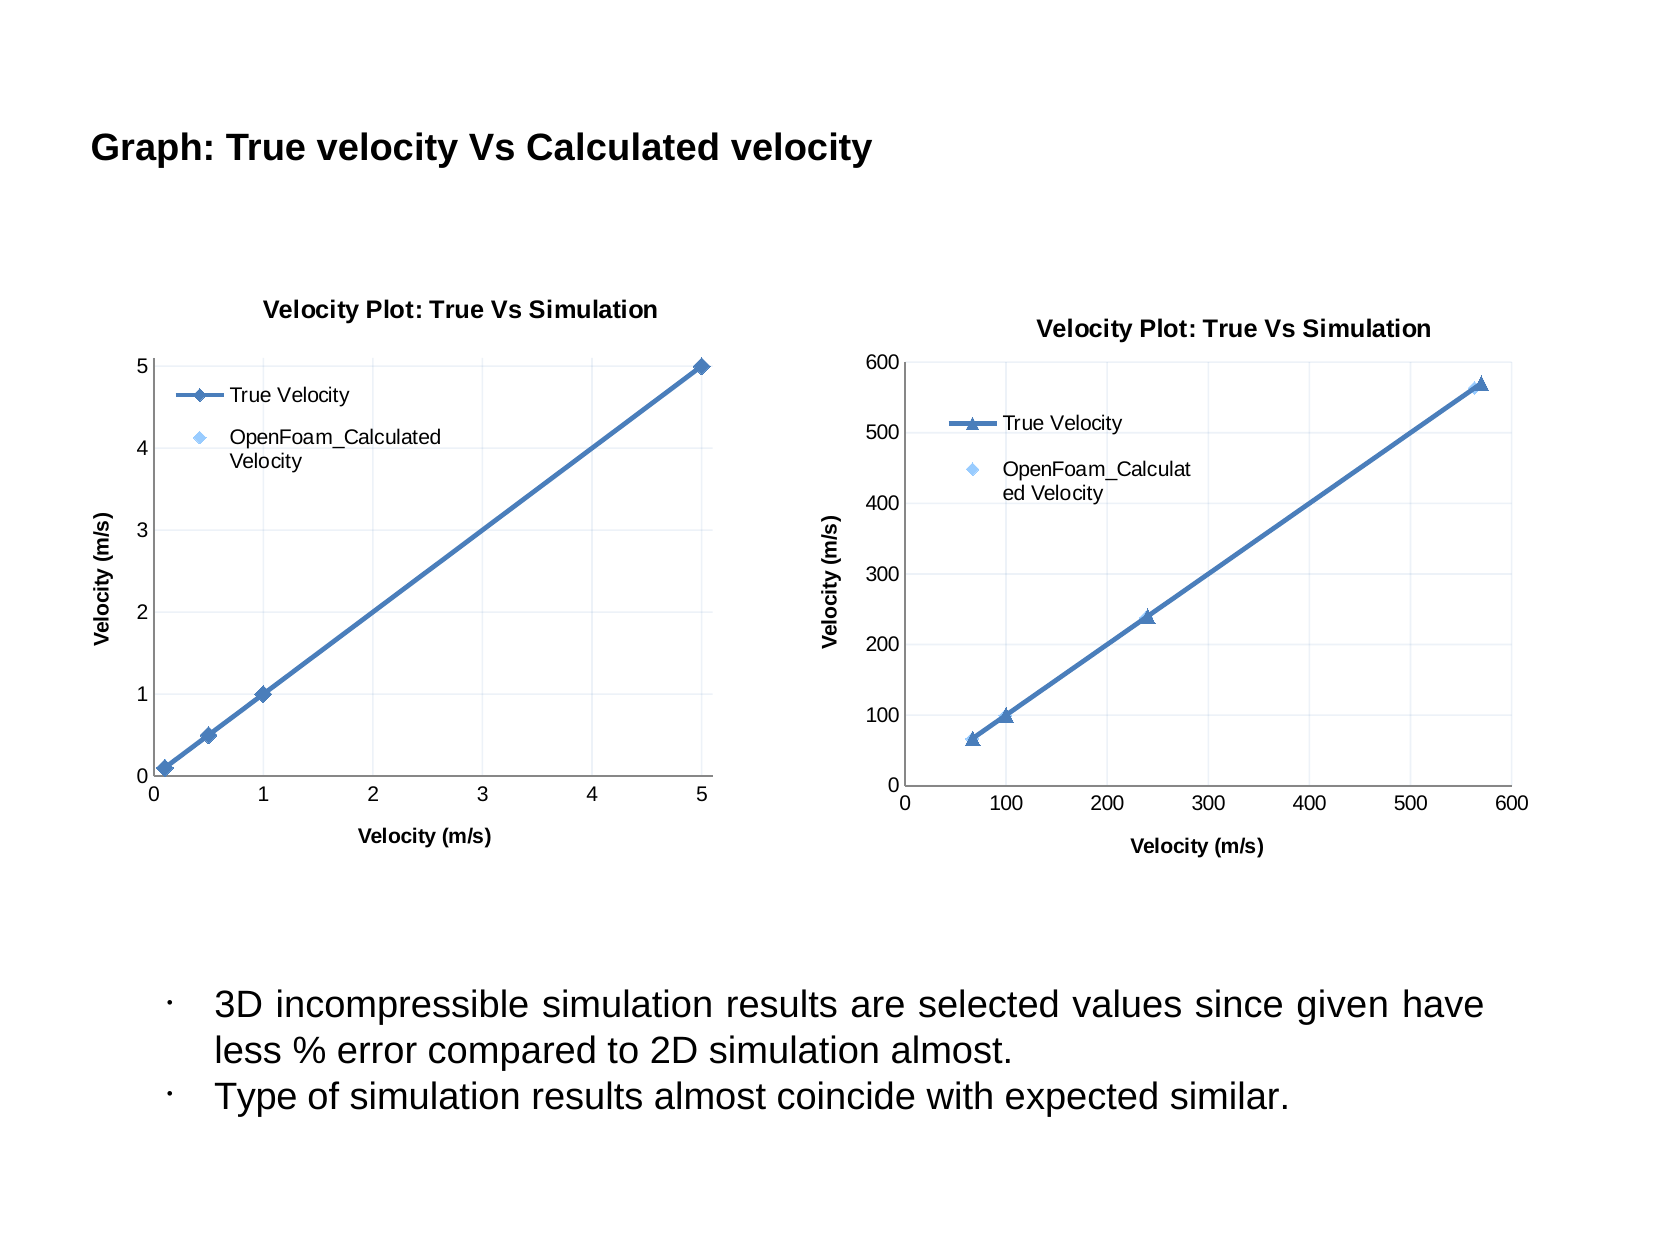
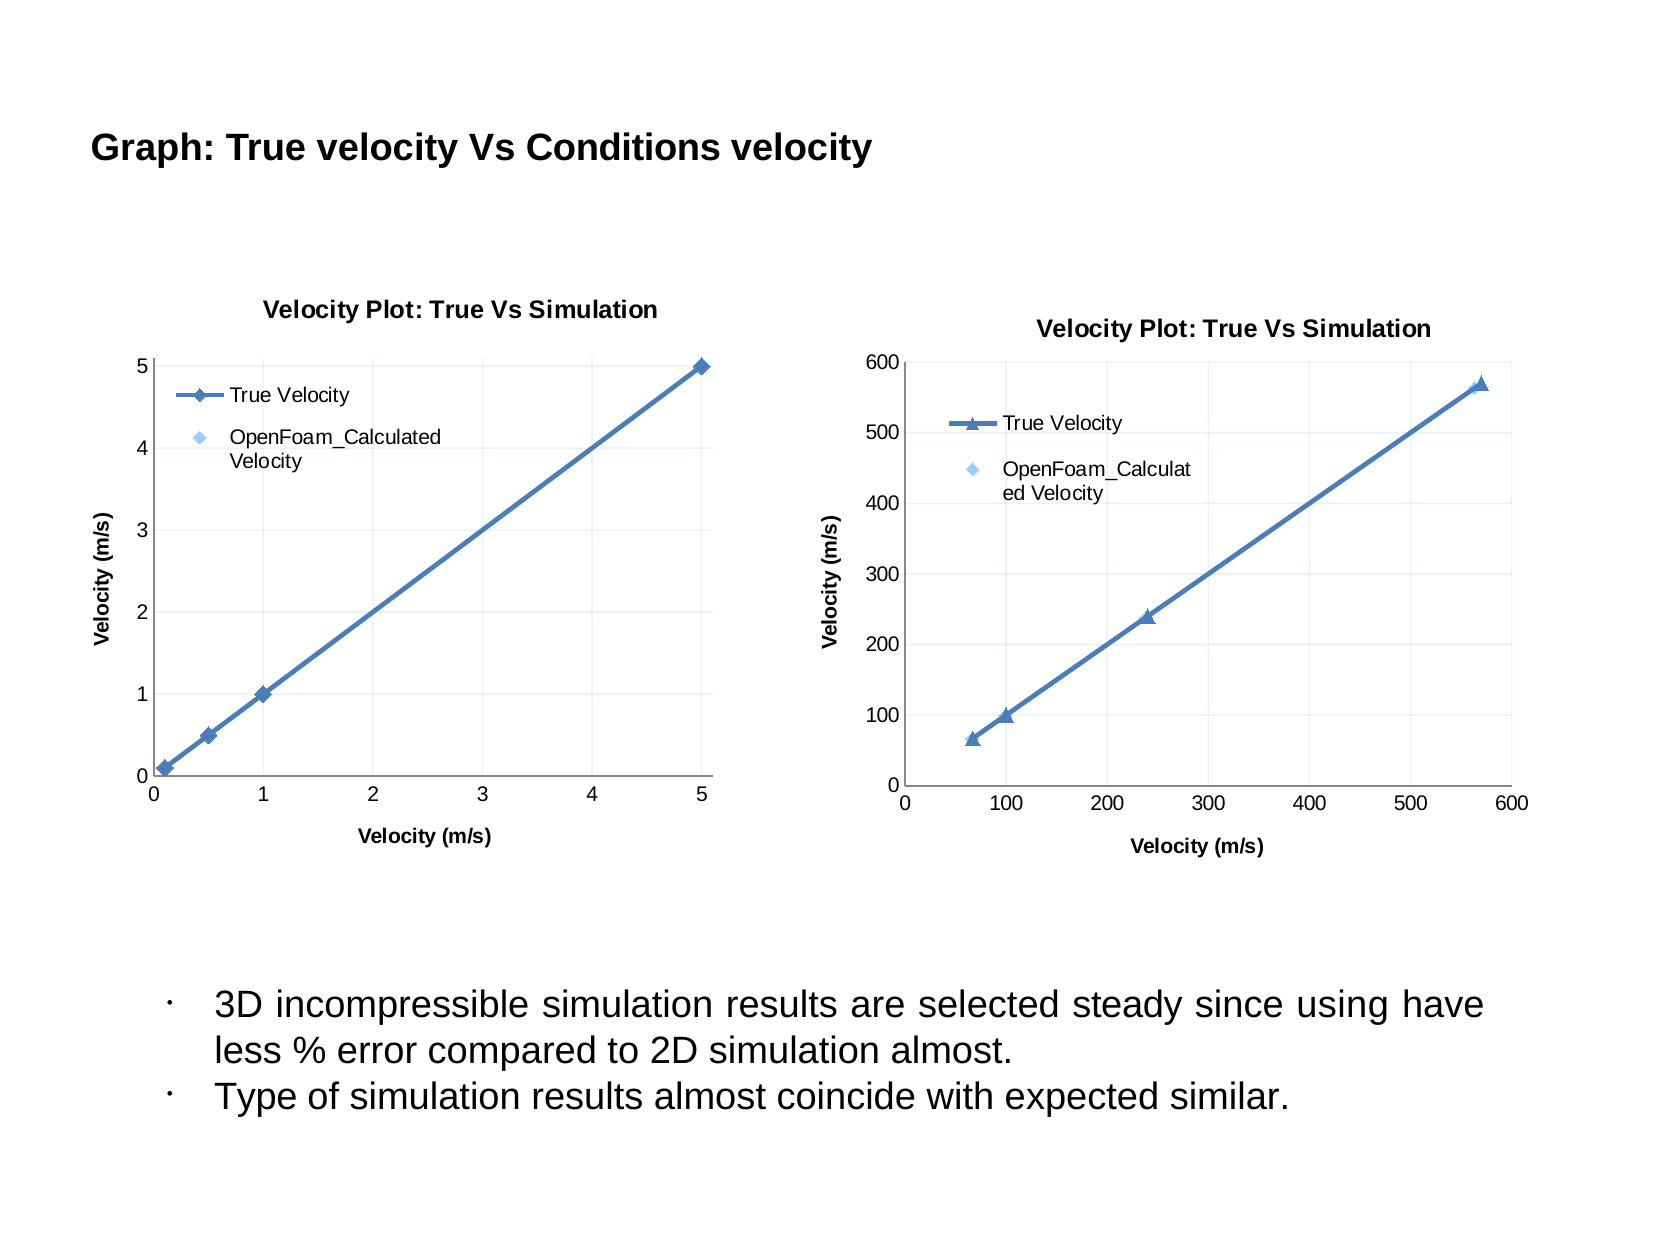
Calculated: Calculated -> Conditions
values: values -> steady
given: given -> using
